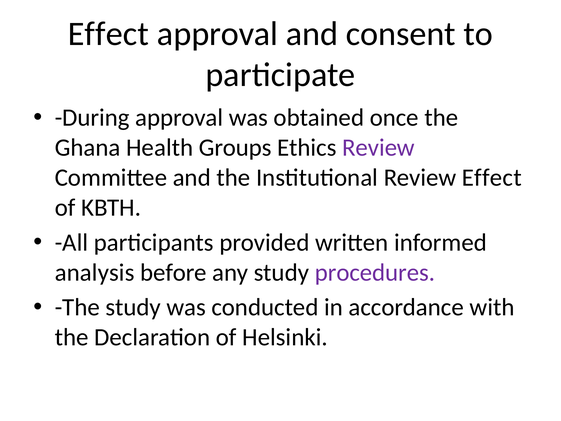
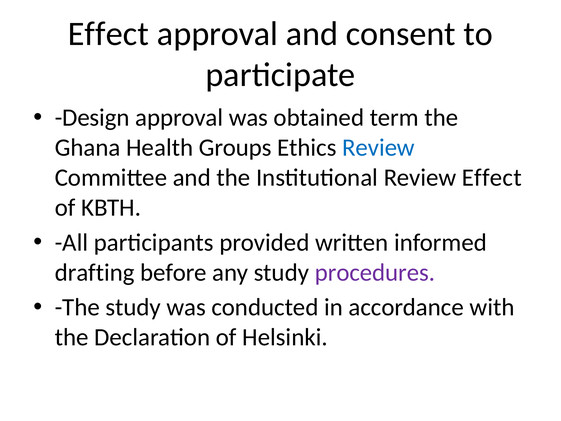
During: During -> Design
once: once -> term
Review at (378, 148) colour: purple -> blue
analysis: analysis -> drafting
